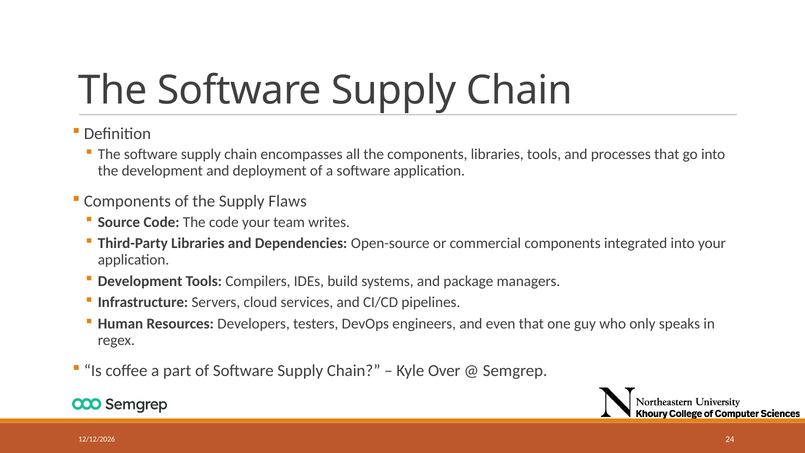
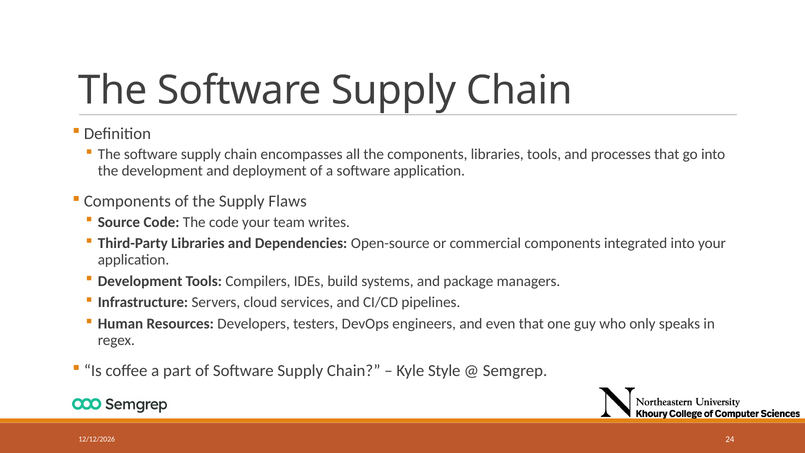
Over: Over -> Style
